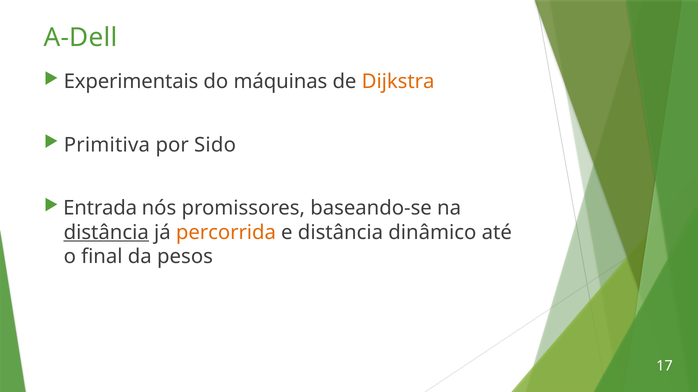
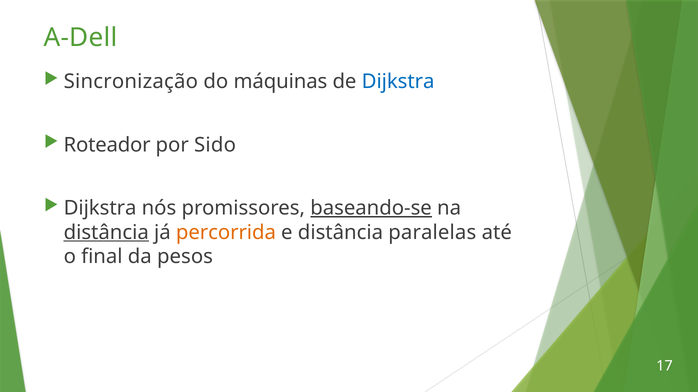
Experimentais: Experimentais -> Sincronização
Dijkstra at (398, 82) colour: orange -> blue
Primitiva: Primitiva -> Roteador
Entrada at (100, 208): Entrada -> Dijkstra
baseando-se underline: none -> present
dinâmico: dinâmico -> paralelas
